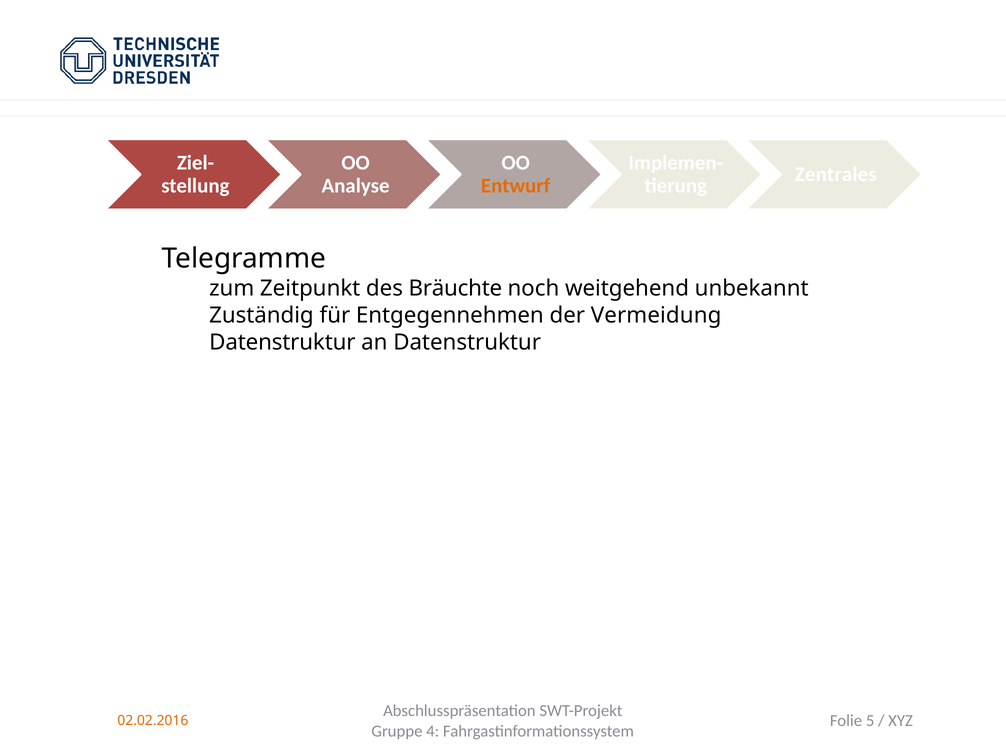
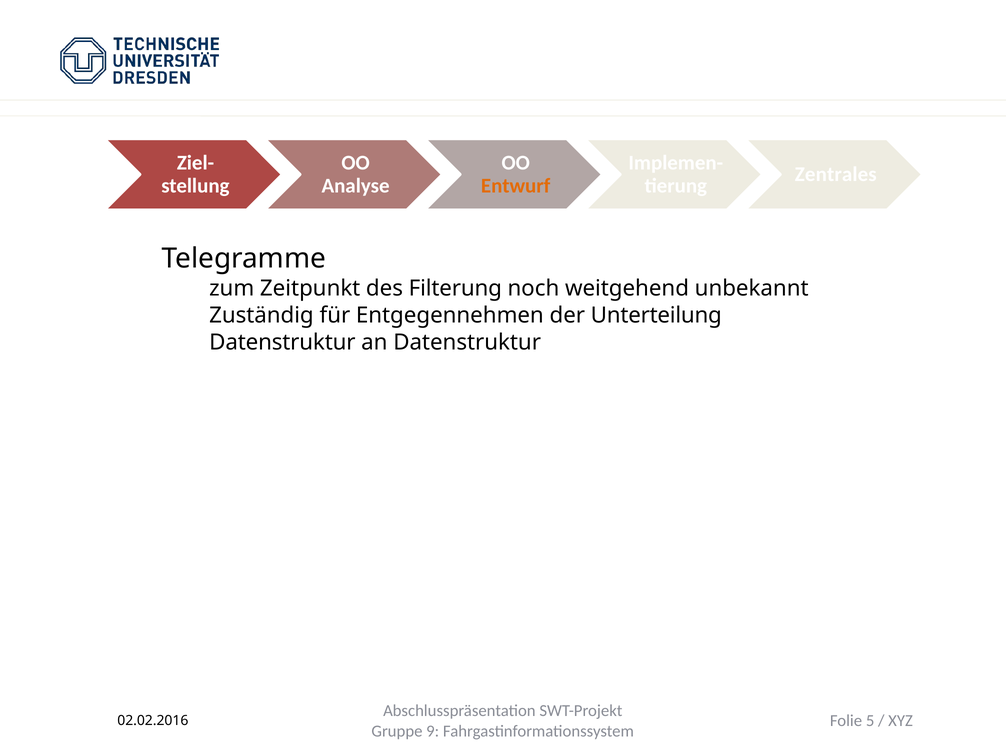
Bräuchte: Bräuchte -> Filterung
Vermeidung: Vermeidung -> Unterteilung
02.02.2016 colour: orange -> black
4: 4 -> 9
